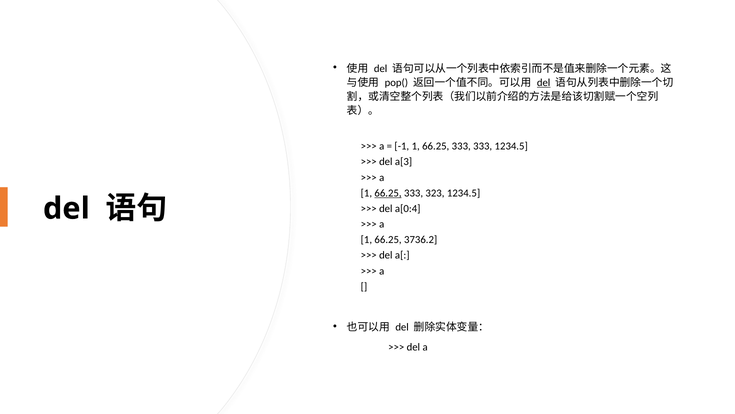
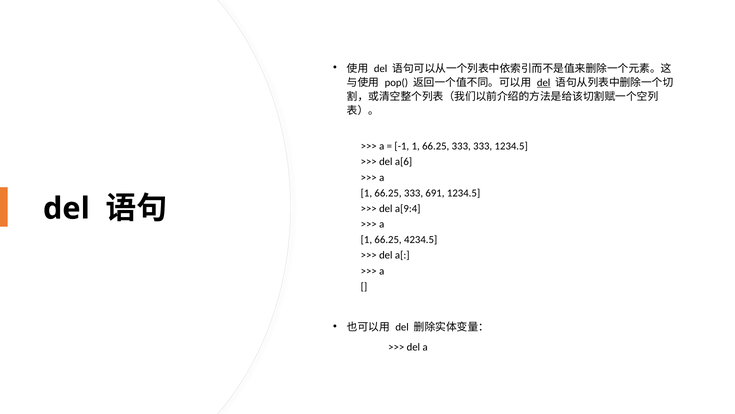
a[3: a[3 -> a[6
66.25 at (388, 193) underline: present -> none
323: 323 -> 691
a[0:4: a[0:4 -> a[9:4
3736.2: 3736.2 -> 4234.5
